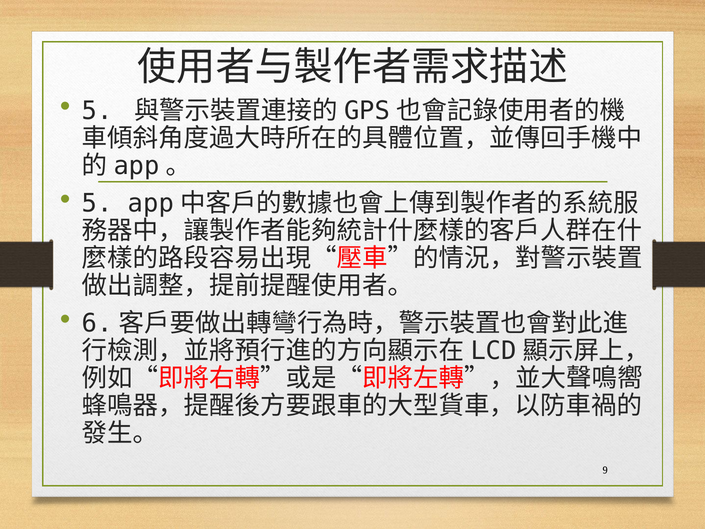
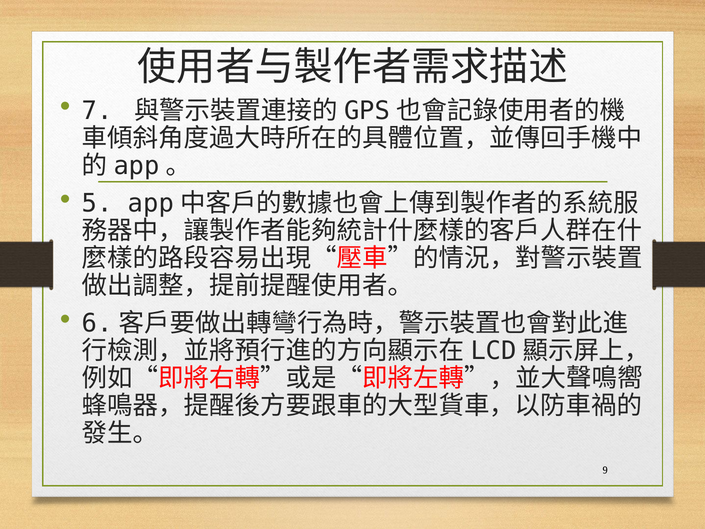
5 at (97, 111): 5 -> 7
